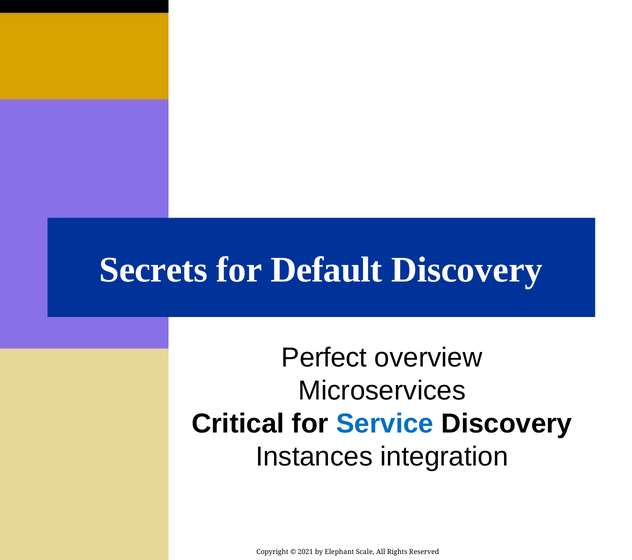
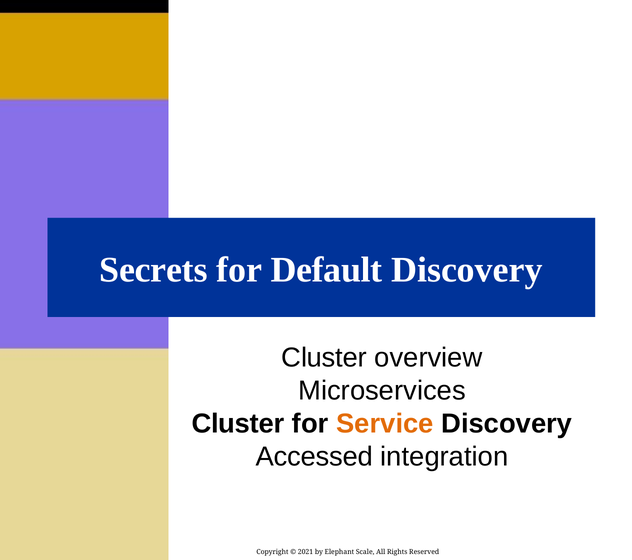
Perfect at (324, 358): Perfect -> Cluster
Critical at (238, 423): Critical -> Cluster
Service colour: blue -> orange
Instances: Instances -> Accessed
